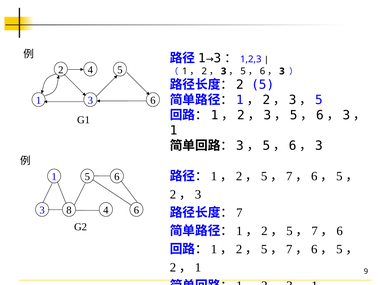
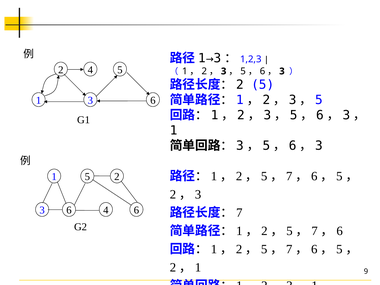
5 6: 6 -> 2
8 at (69, 210): 8 -> 6
